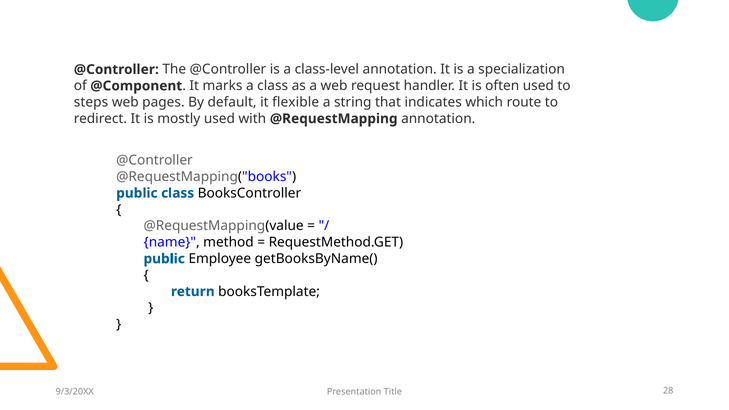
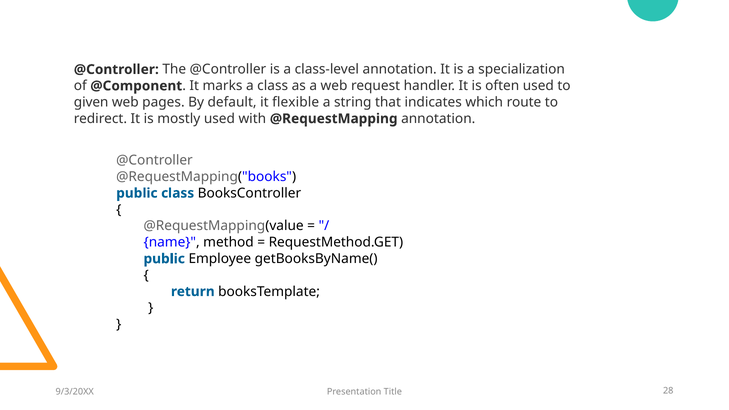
steps: steps -> given
